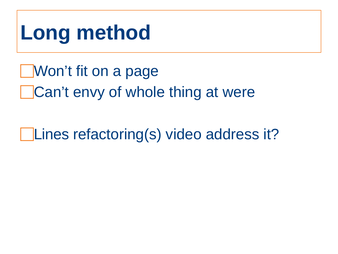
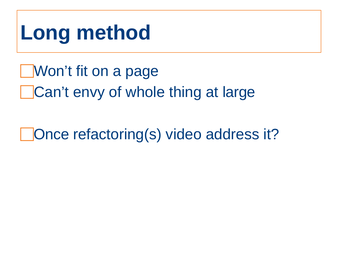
were: were -> large
Lines: Lines -> Once
